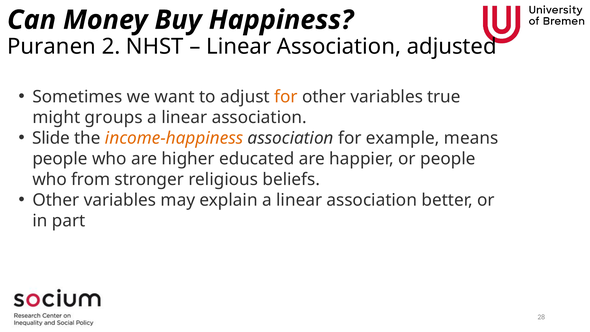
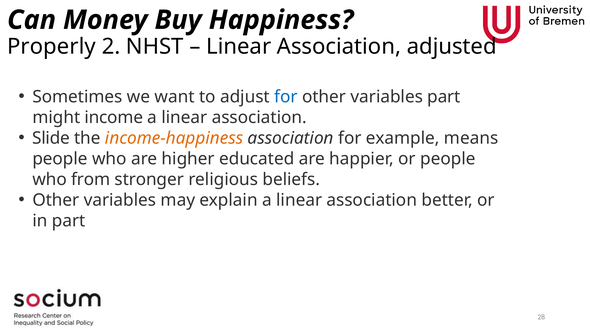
Puranen: Puranen -> Properly
for at (286, 97) colour: orange -> blue
variables true: true -> part
groups: groups -> income
